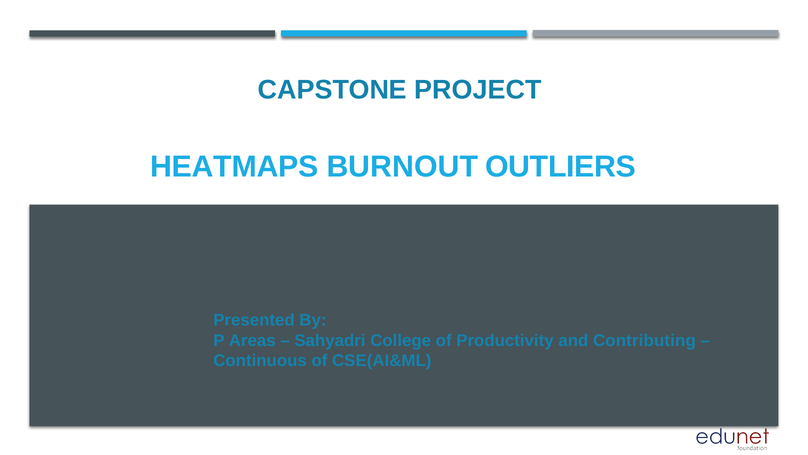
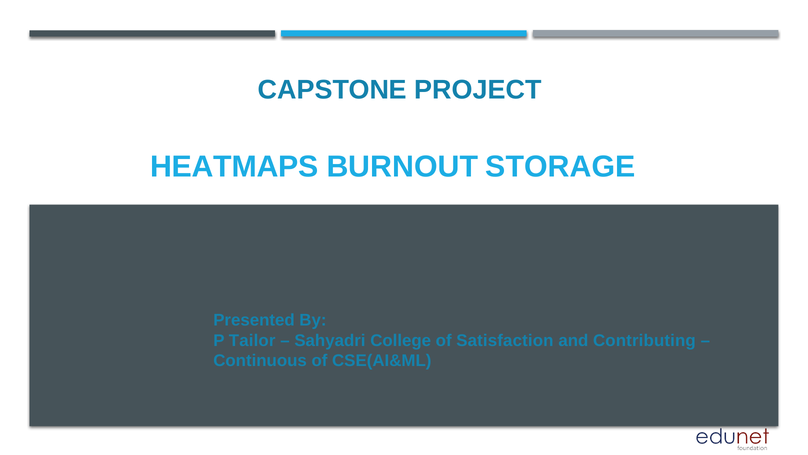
OUTLIERS: OUTLIERS -> STORAGE
Areas: Areas -> Tailor
Productivity: Productivity -> Satisfaction
